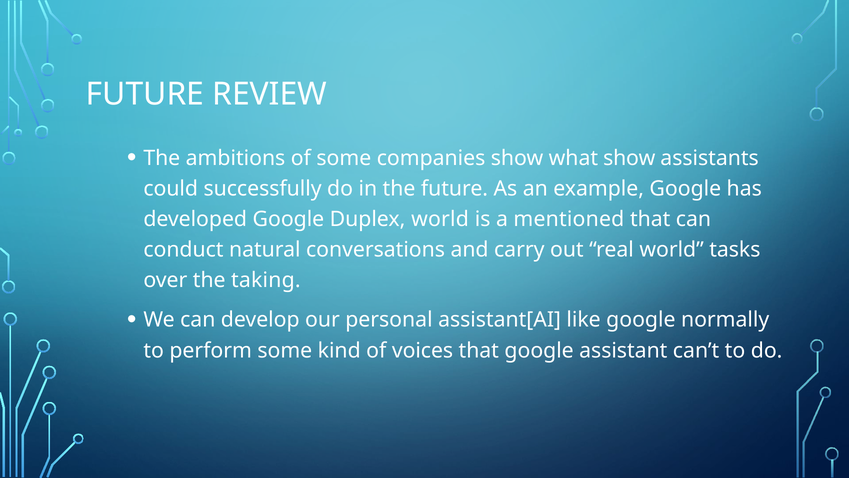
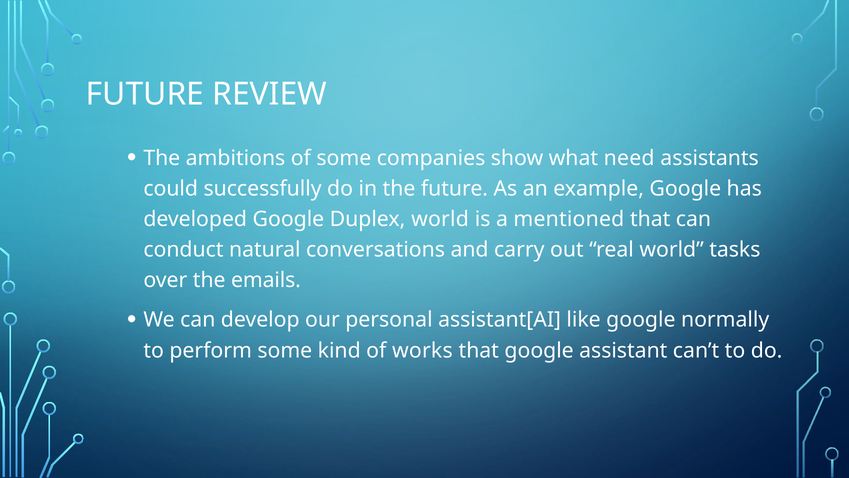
what show: show -> need
taking: taking -> emails
voices: voices -> works
